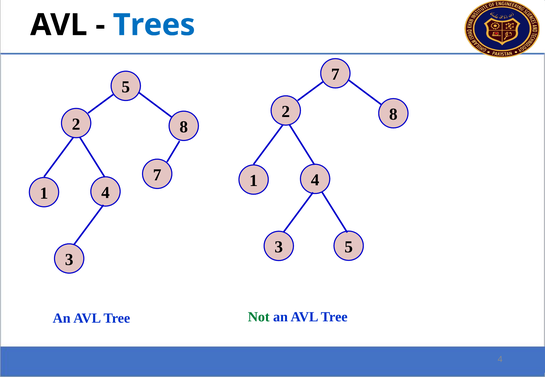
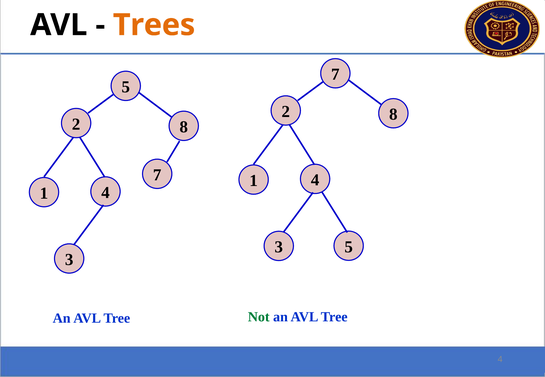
Trees colour: blue -> orange
